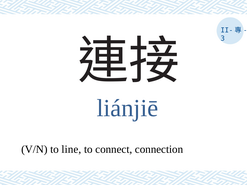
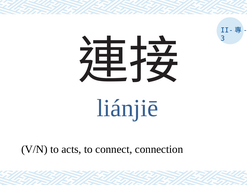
line: line -> acts
